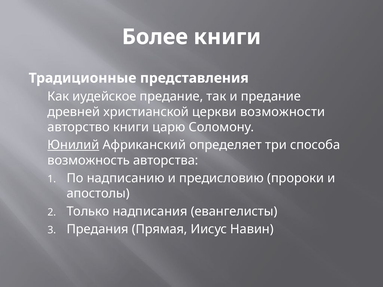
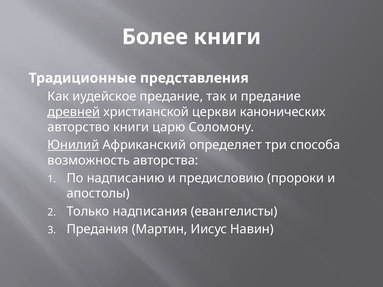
древней underline: none -> present
возможности: возможности -> канонических
Прямая: Прямая -> Мартин
